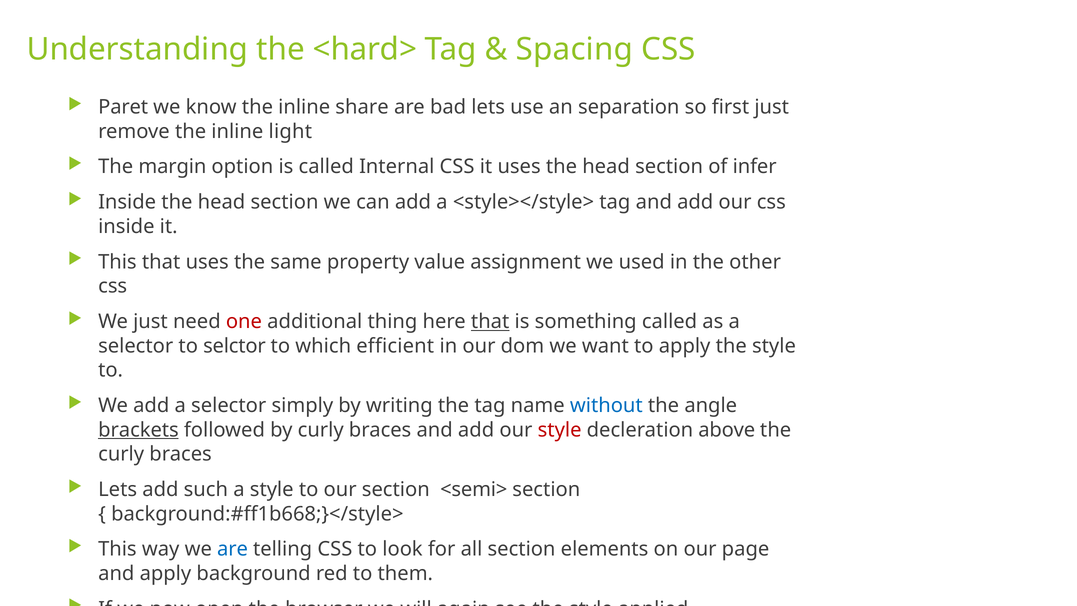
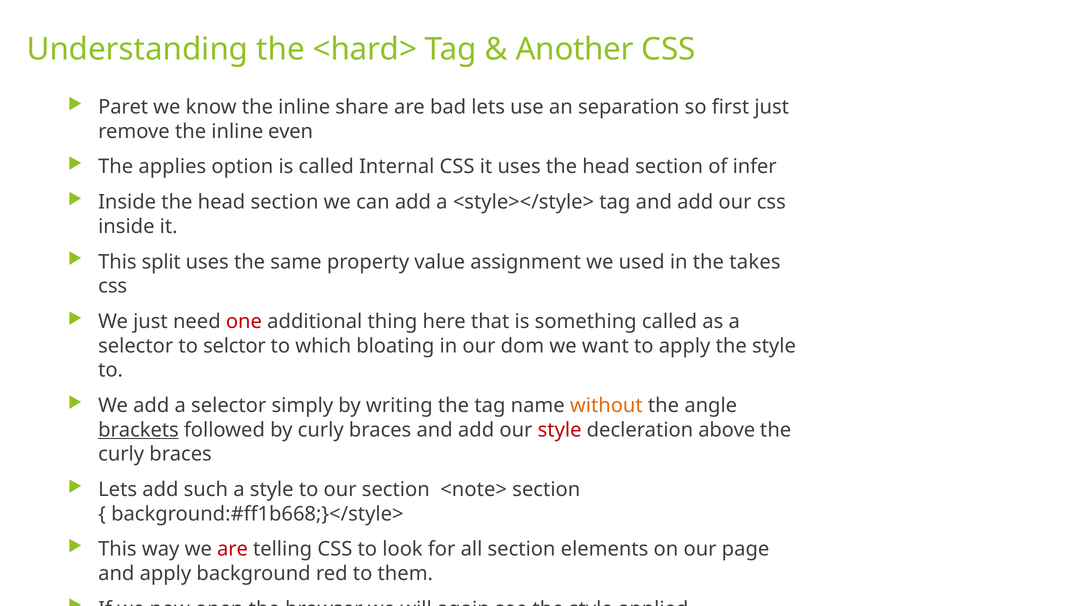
Spacing: Spacing -> Another
light: light -> even
margin: margin -> applies
This that: that -> split
other: other -> takes
that at (490, 322) underline: present -> none
efficient: efficient -> bloating
without colour: blue -> orange
<semi>: <semi> -> <note>
are at (233, 549) colour: blue -> red
